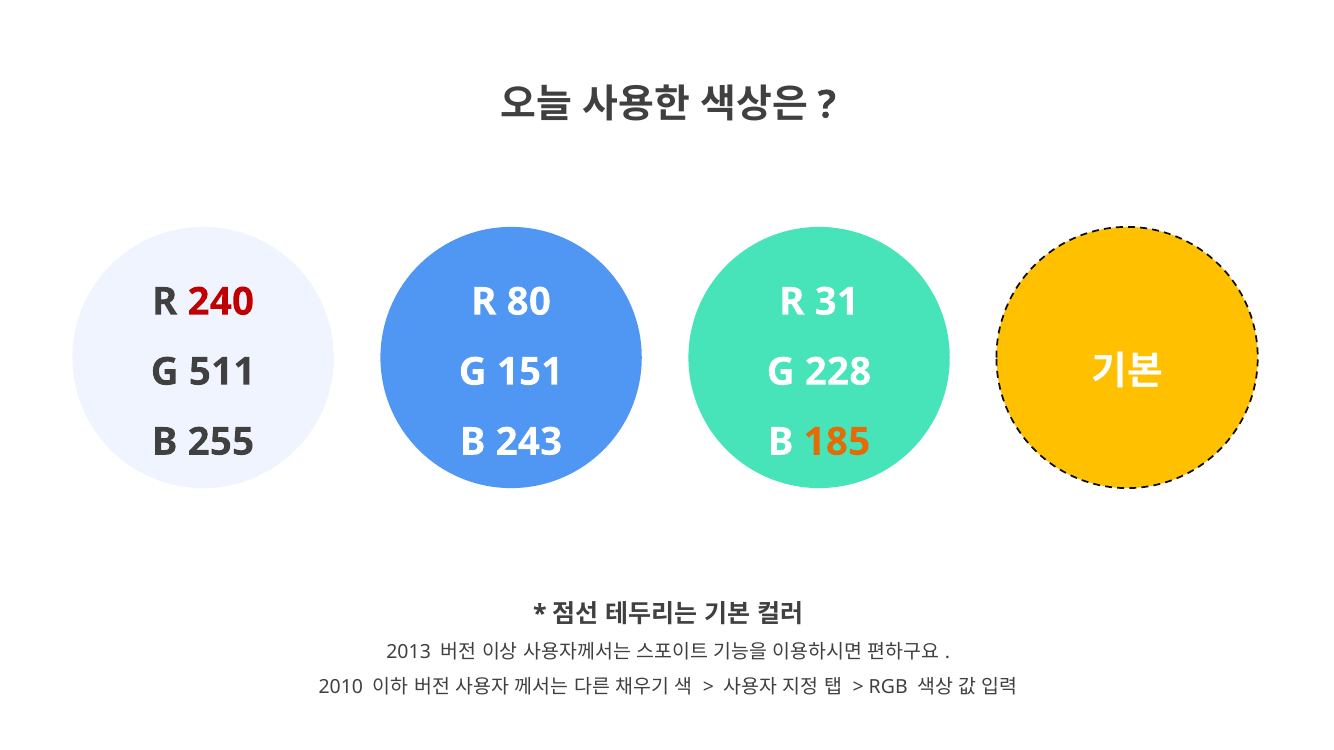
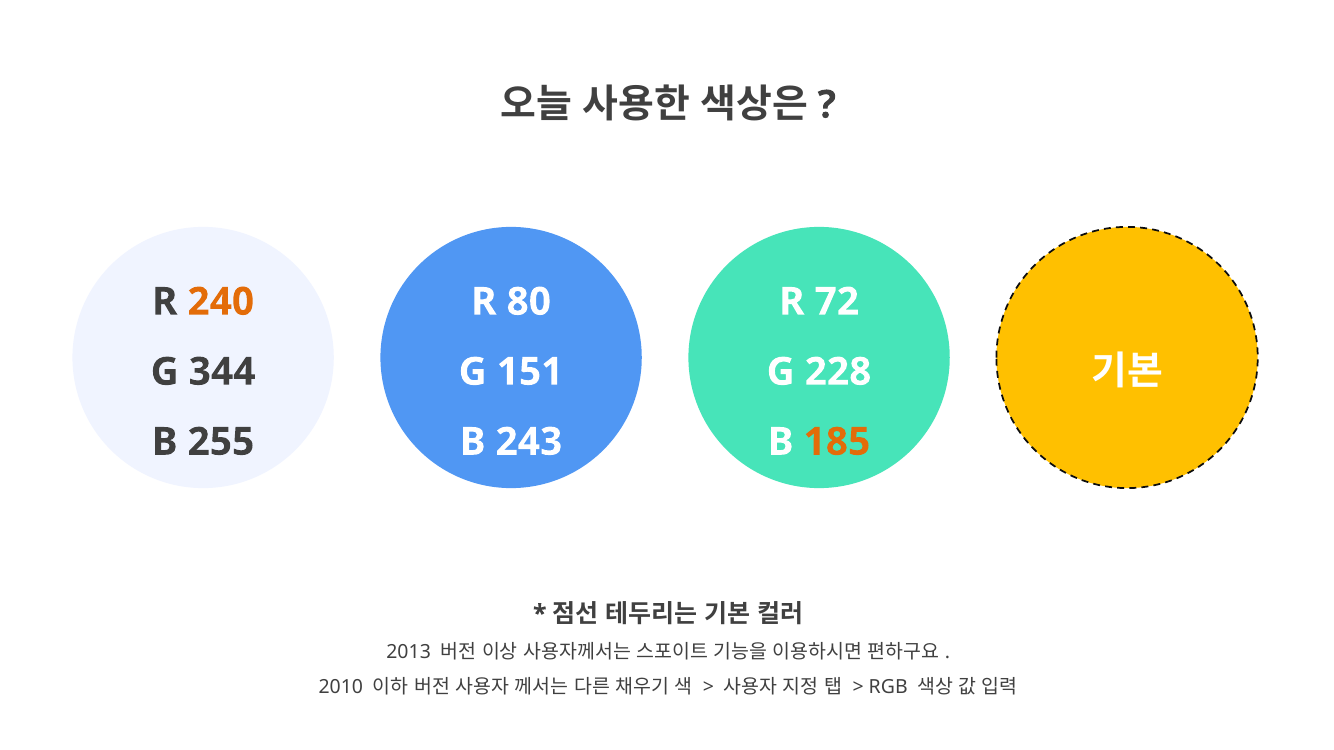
240 colour: red -> orange
31: 31 -> 72
511: 511 -> 344
